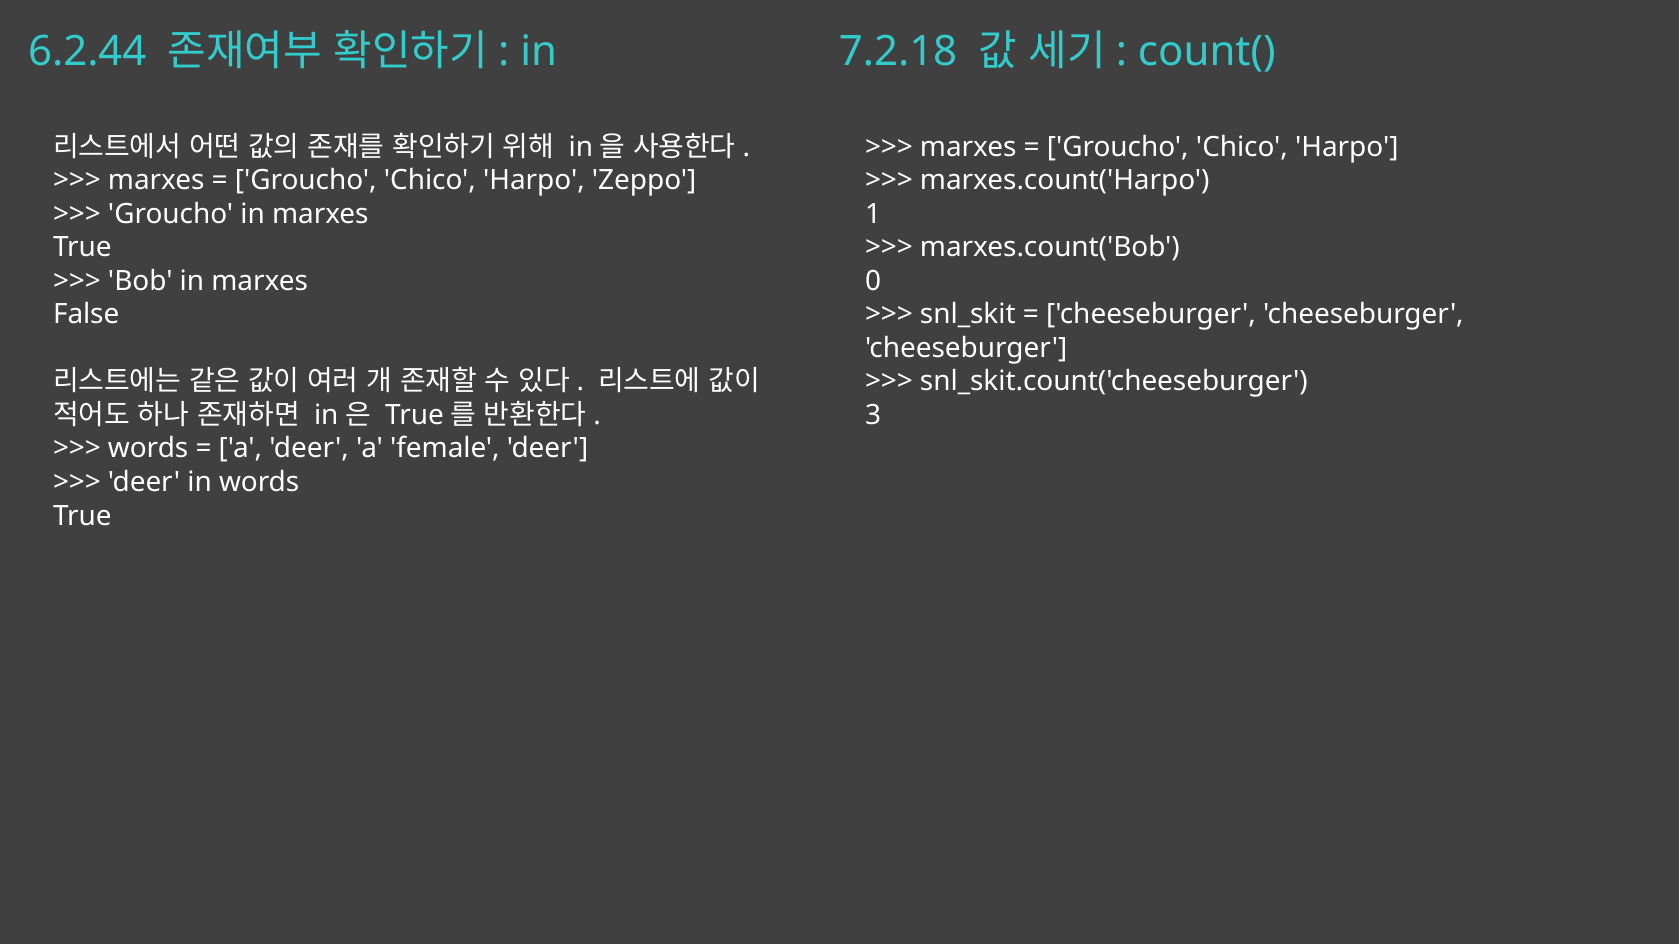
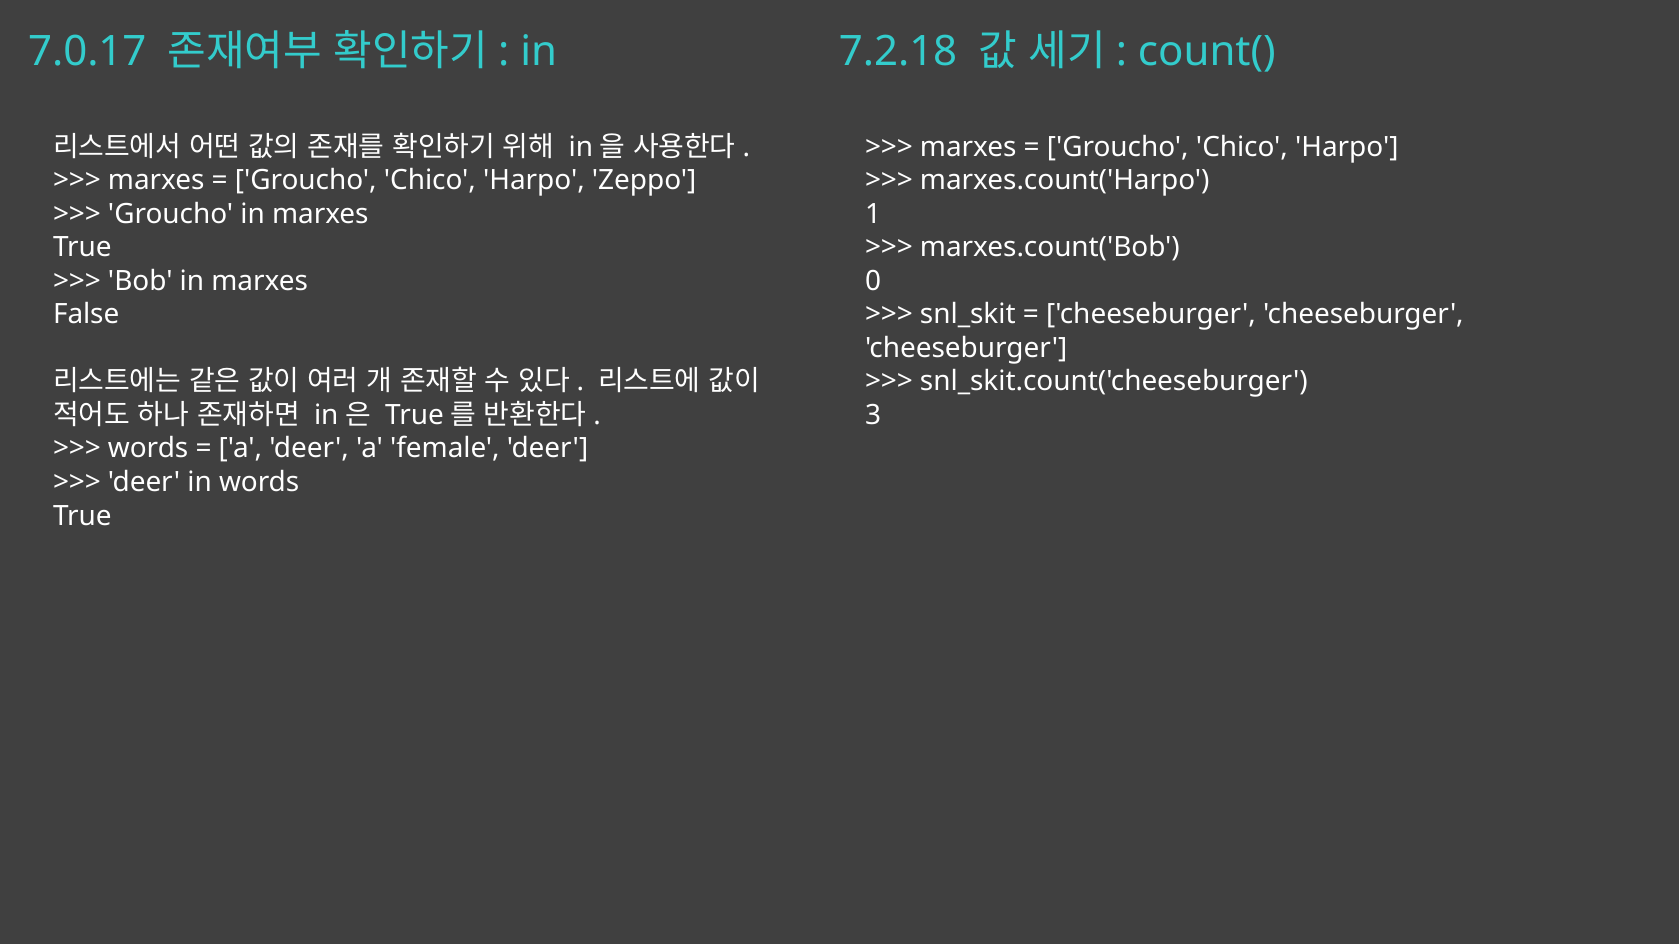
6.2.44: 6.2.44 -> 7.0.17
